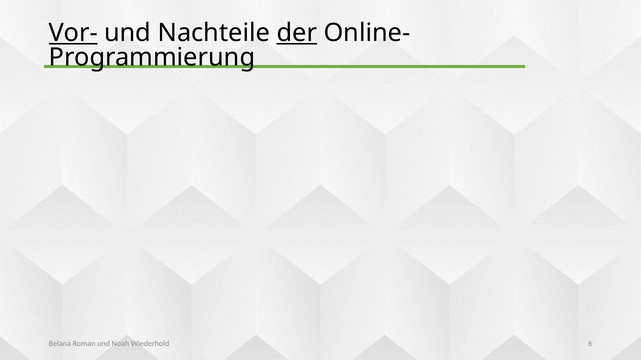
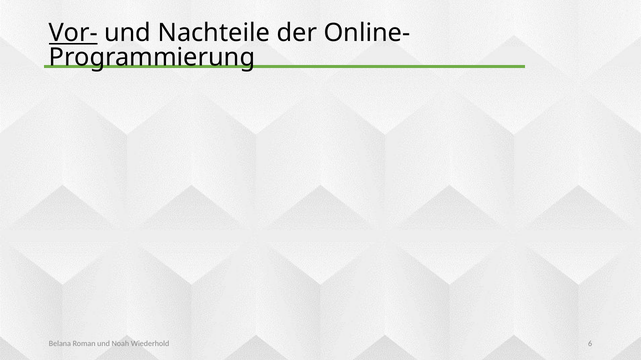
der underline: present -> none
